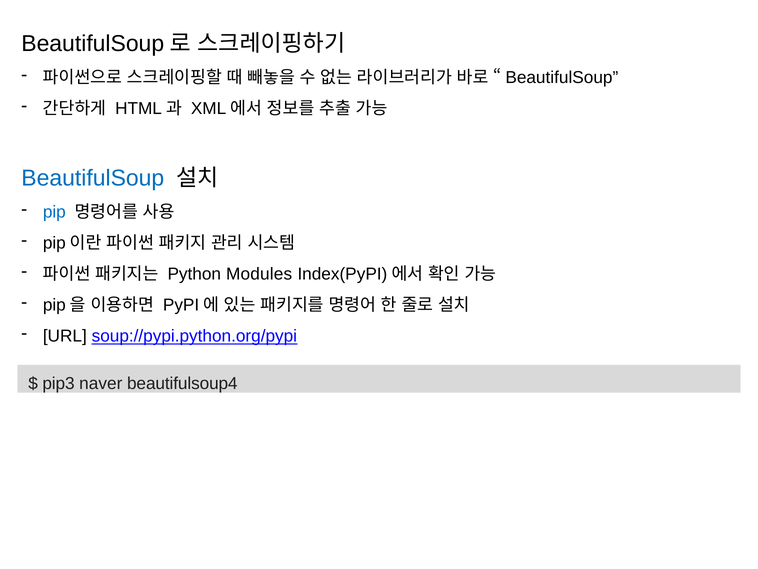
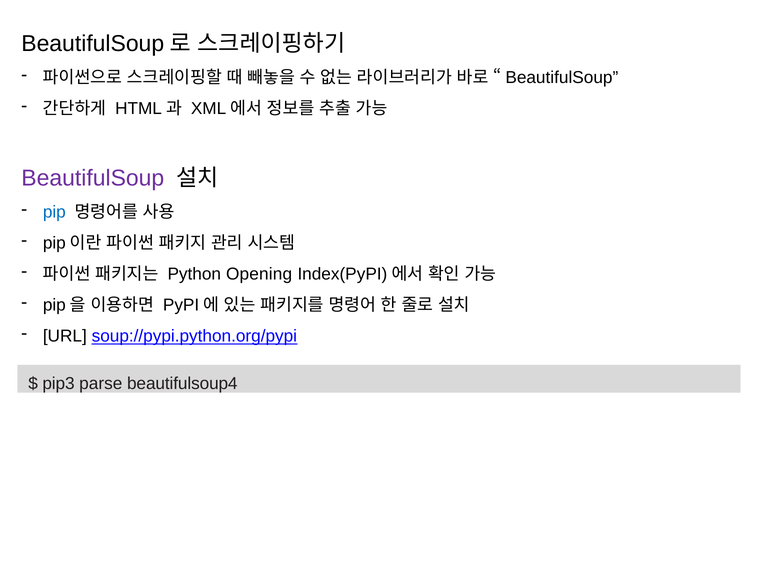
BeautifulSoup at (93, 178) colour: blue -> purple
Modules: Modules -> Opening
naver: naver -> parse
